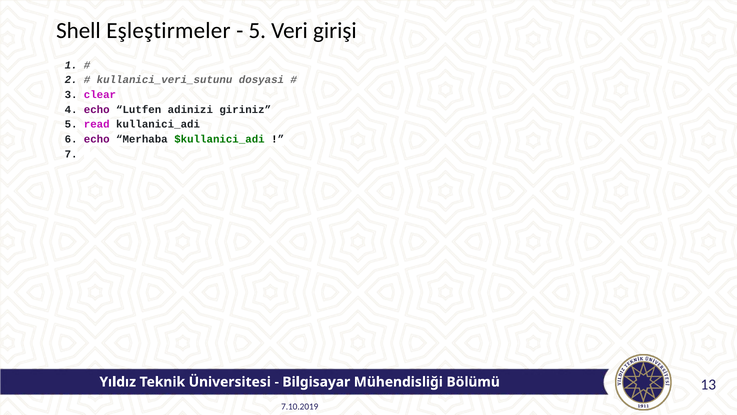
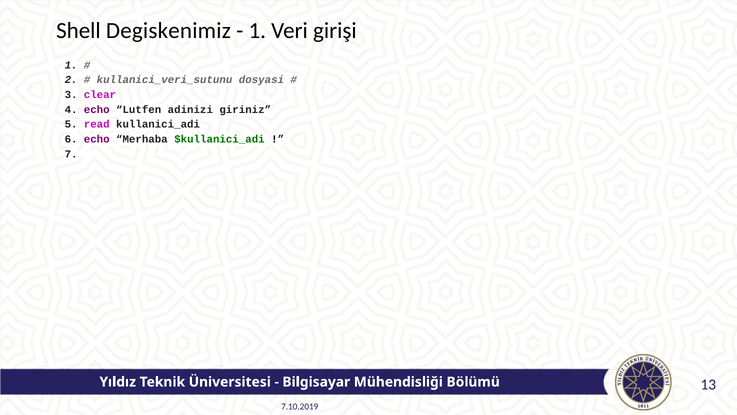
Eşleştirmeler: Eşleştirmeler -> Degiskenimiz
5 at (257, 31): 5 -> 1
